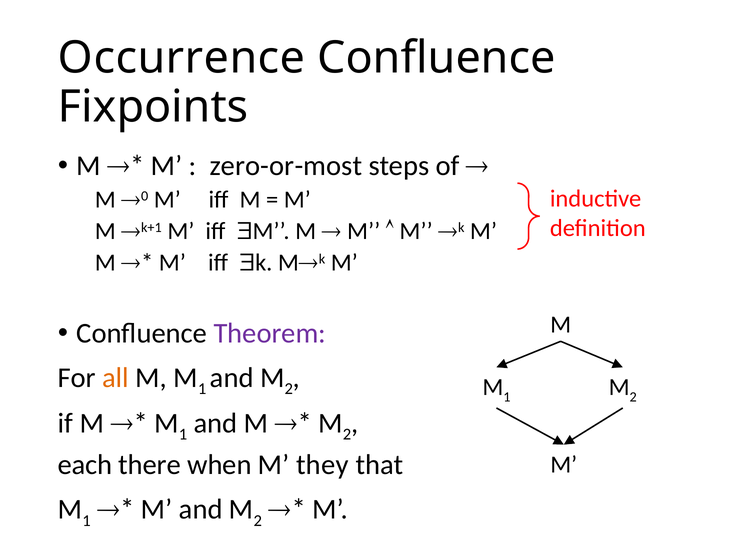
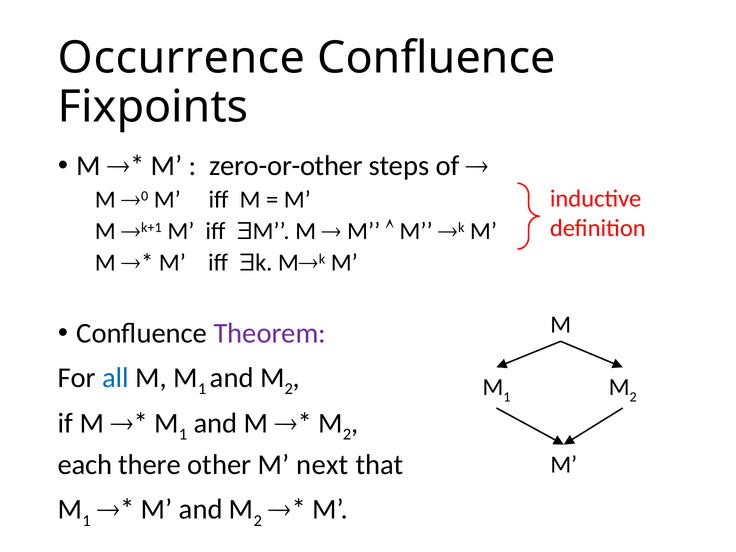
zero-or-most: zero-or-most -> zero-or-other
all colour: orange -> blue
when: when -> other
they: they -> next
